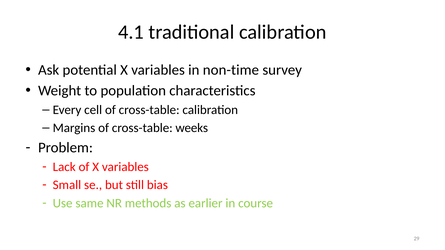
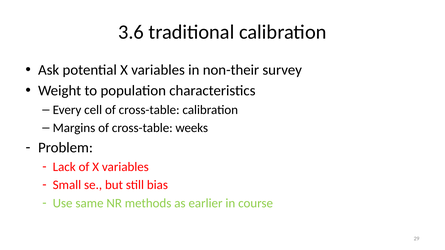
4.1: 4.1 -> 3.6
non-time: non-time -> non-their
